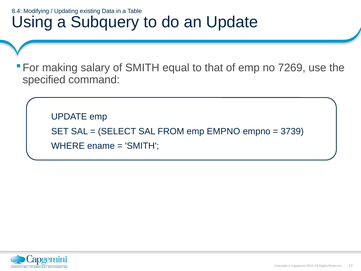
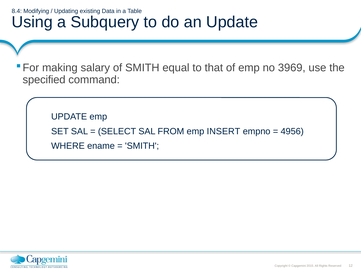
7269: 7269 -> 3969
emp EMPNO: EMPNO -> INSERT
3739: 3739 -> 4956
